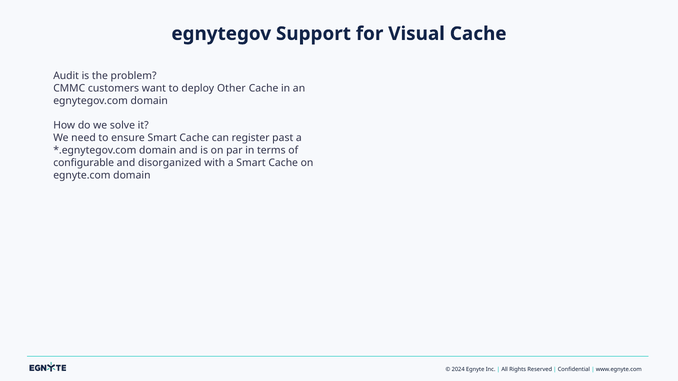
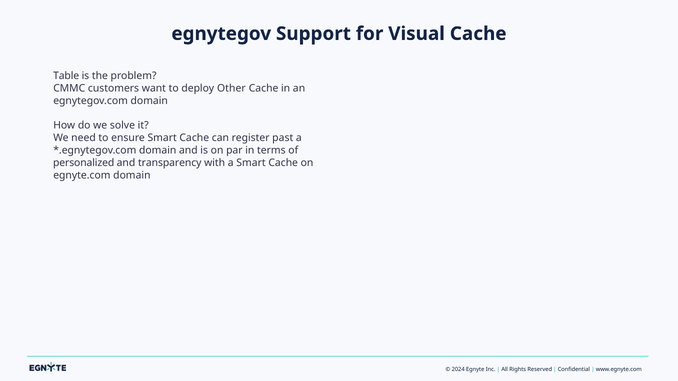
Audit: Audit -> Table
configurable: configurable -> personalized
disorganized: disorganized -> transparency
